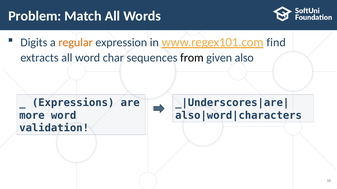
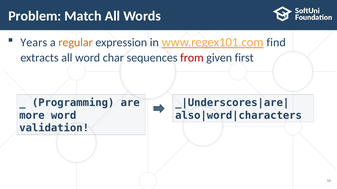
Digits: Digits -> Years
from colour: black -> red
also: also -> first
Expressions: Expressions -> Programming
